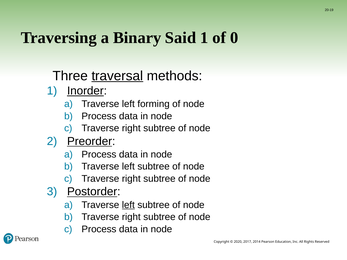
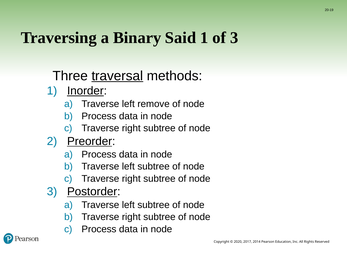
of 0: 0 -> 3
forming: forming -> remove
left at (128, 205) underline: present -> none
